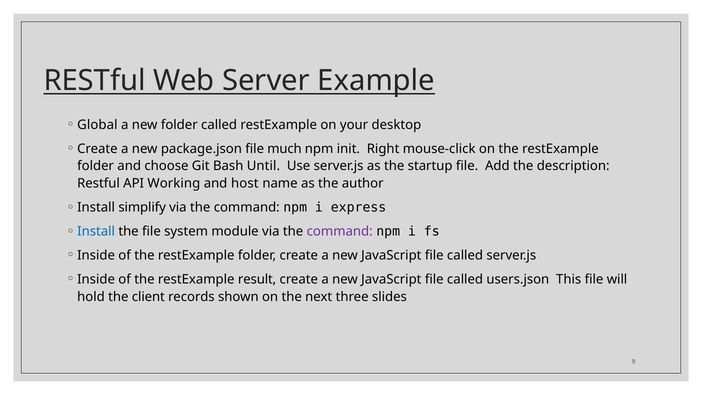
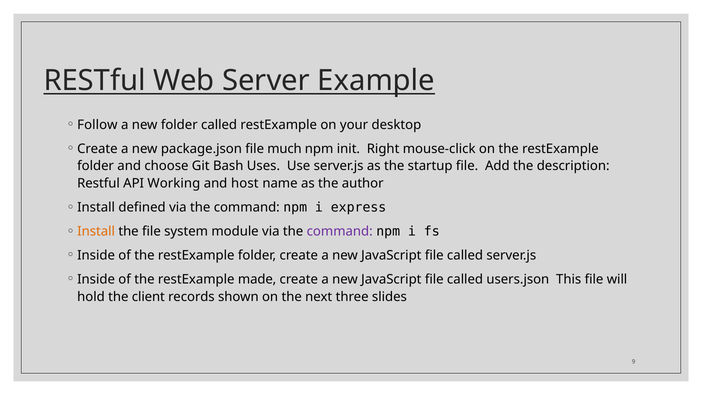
Global: Global -> Follow
Until: Until -> Uses
simplify: simplify -> defined
Install at (96, 231) colour: blue -> orange
result: result -> made
